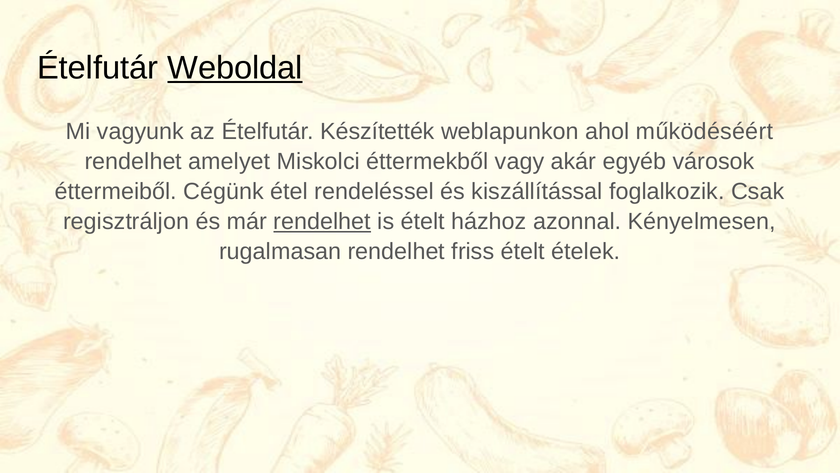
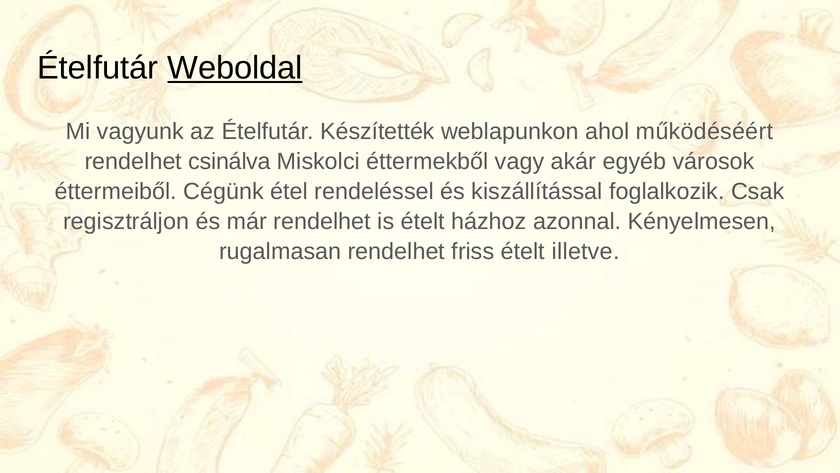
amelyet: amelyet -> csinálva
rendelhet at (322, 221) underline: present -> none
ételek: ételek -> illetve
